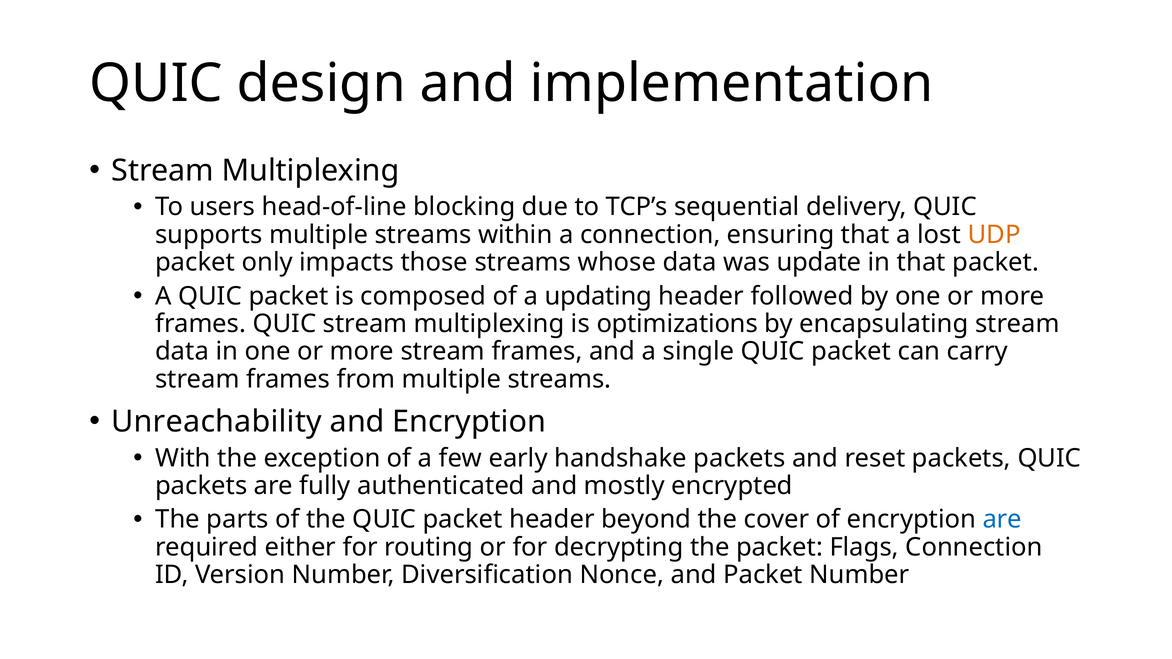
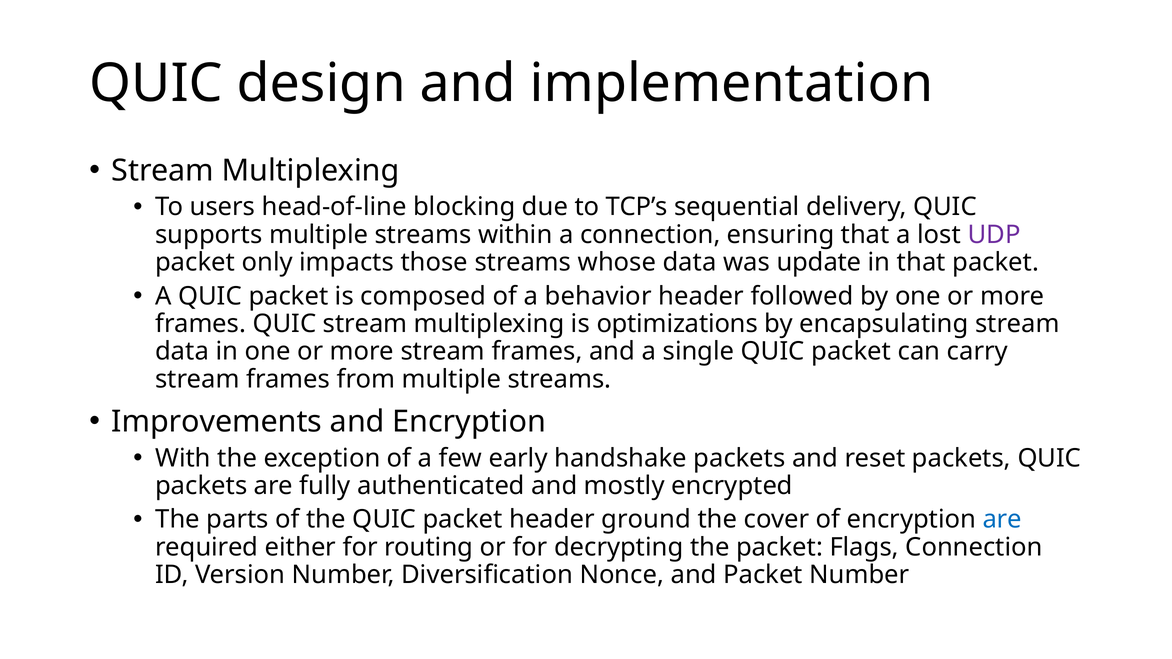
UDP colour: orange -> purple
updating: updating -> behavior
Unreachability: Unreachability -> Improvements
beyond: beyond -> ground
